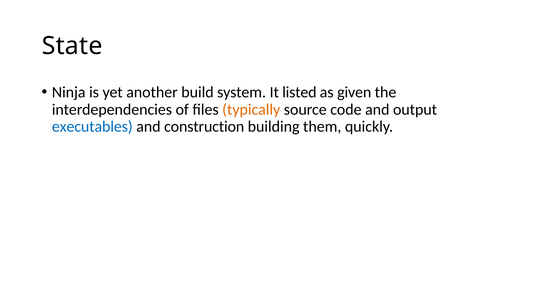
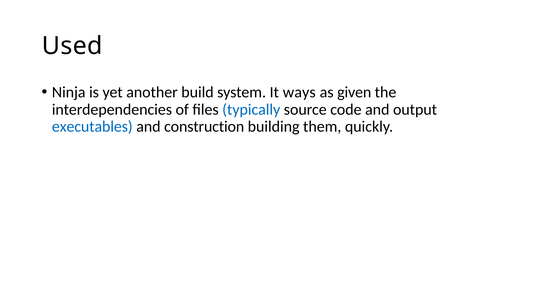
State: State -> Used
listed: listed -> ways
typically colour: orange -> blue
